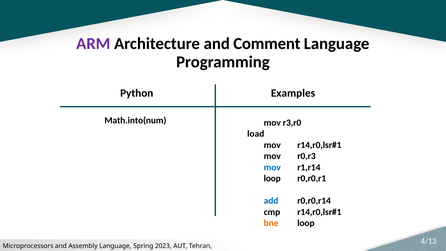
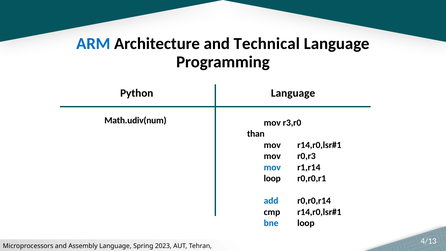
ARM colour: purple -> blue
Comment: Comment -> Technical
Python Examples: Examples -> Language
Math.into(num: Math.into(num -> Math.udiv(num
load: load -> than
bne colour: orange -> blue
